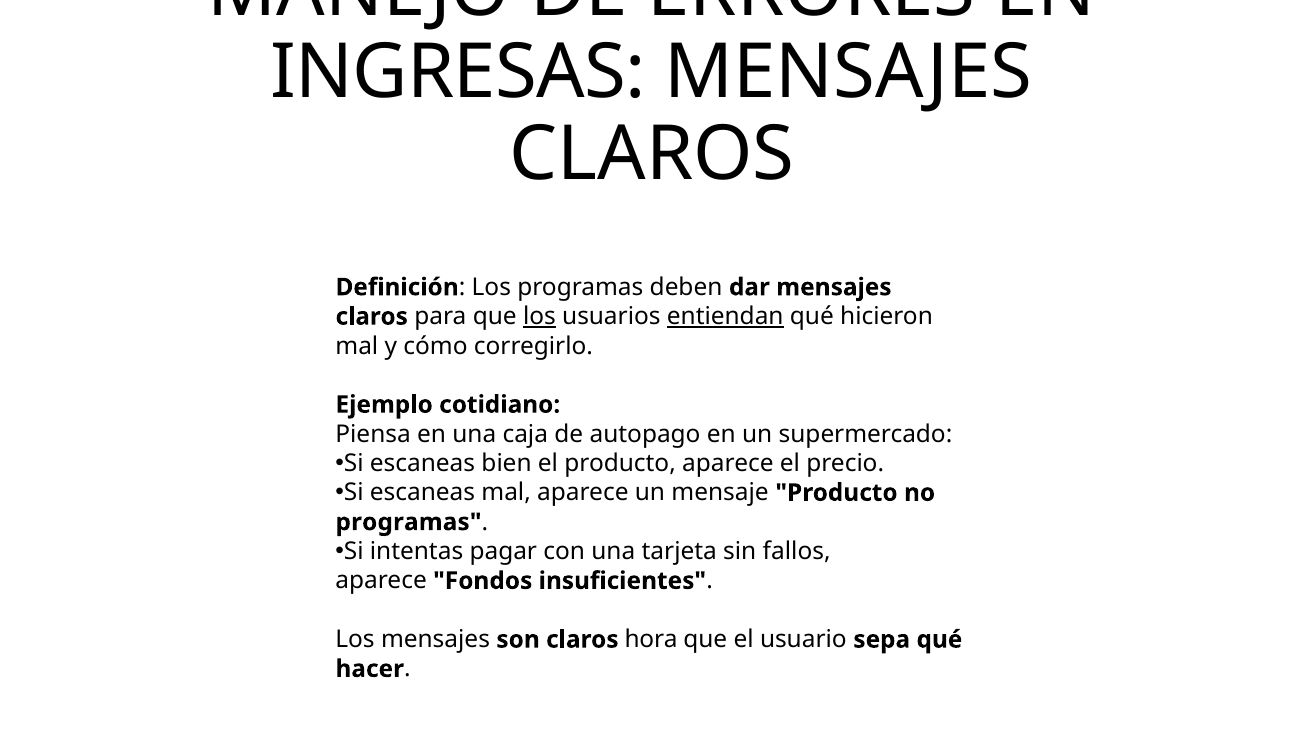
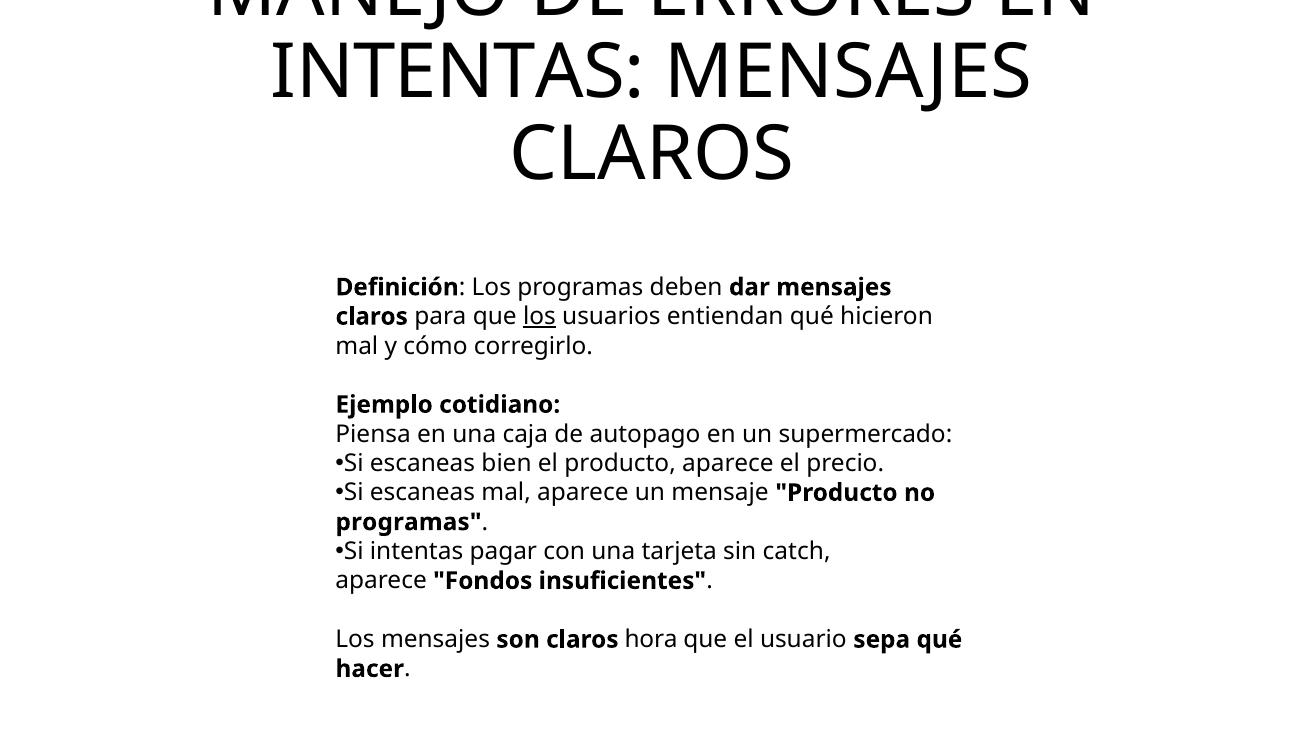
INGRESAS at (458, 73): INGRESAS -> INTENTAS
entiendan underline: present -> none
fallos: fallos -> catch
